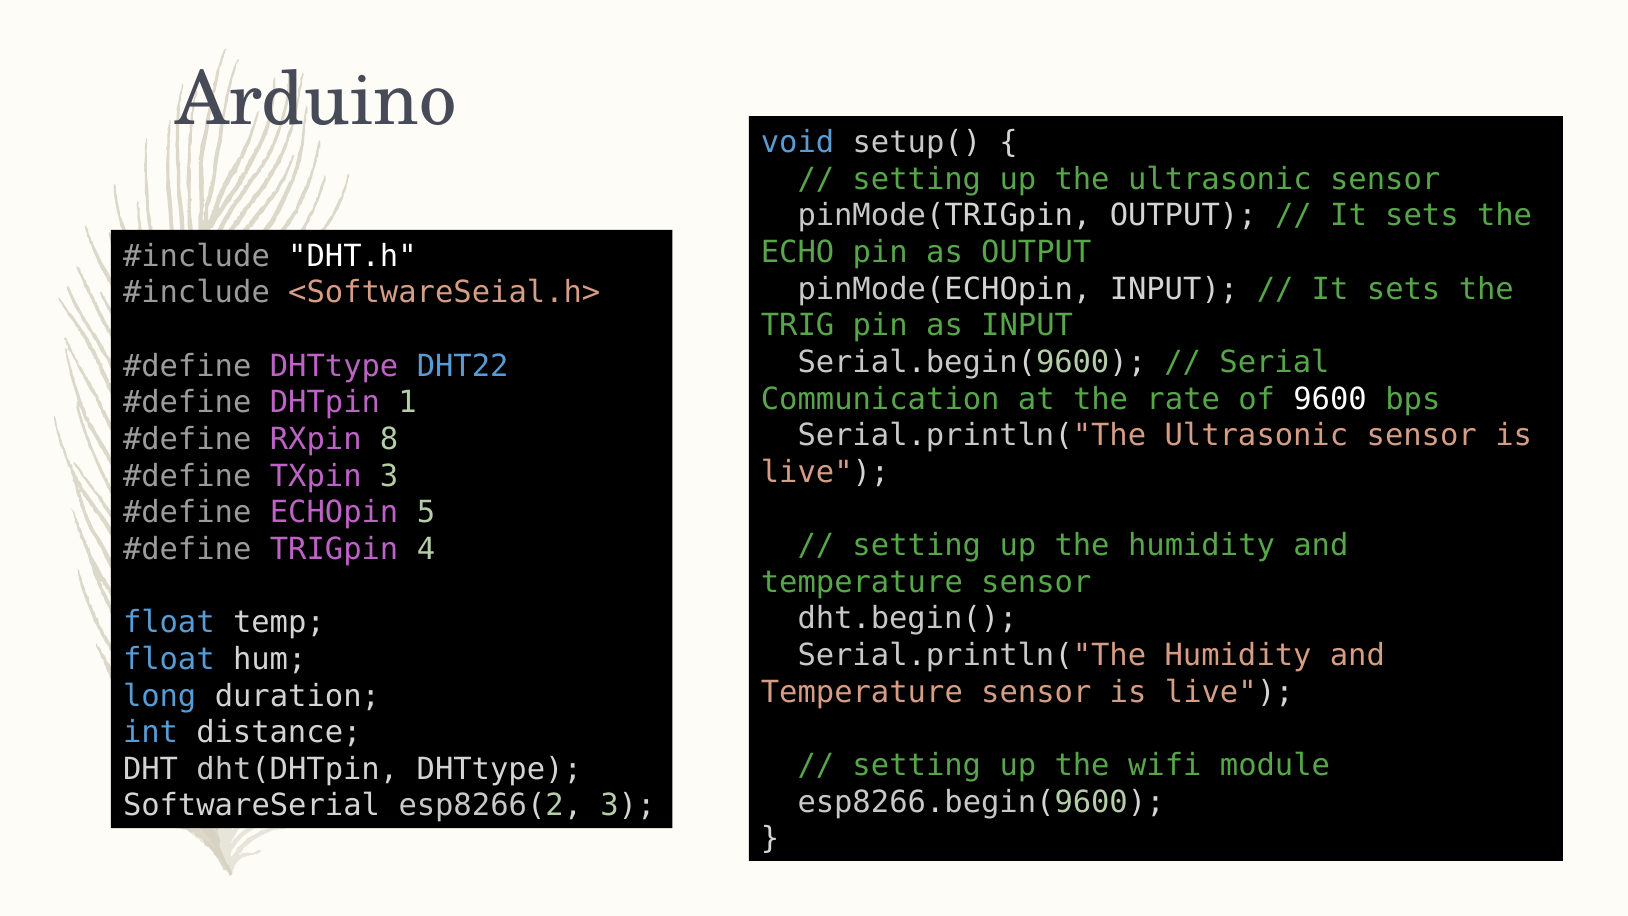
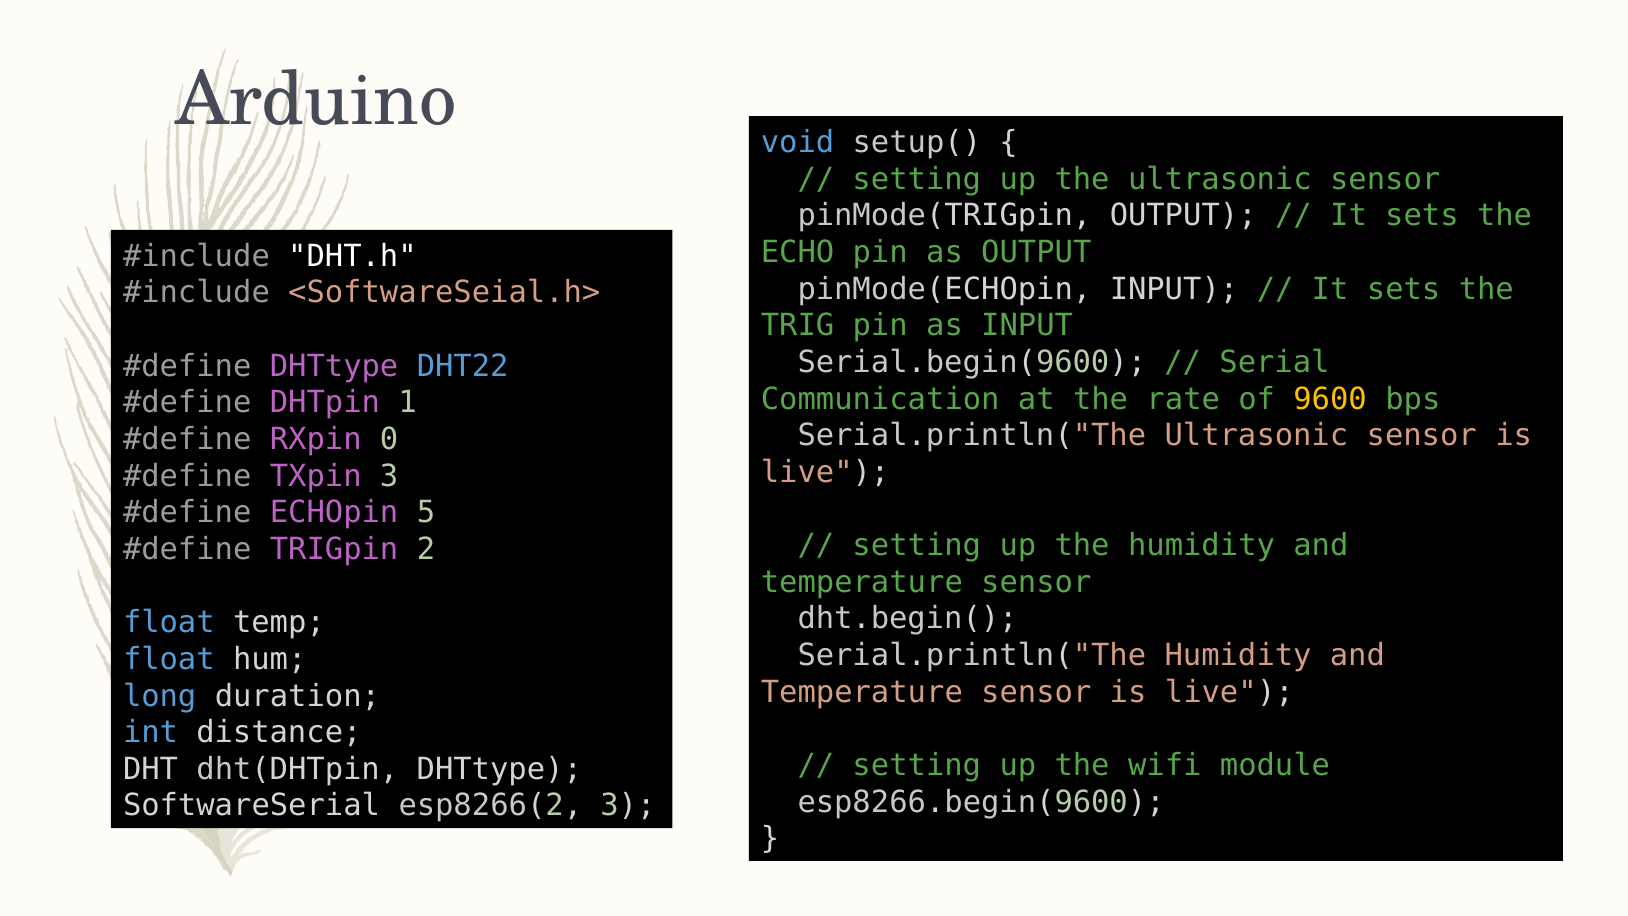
9600 colour: white -> yellow
8: 8 -> 0
4: 4 -> 2
